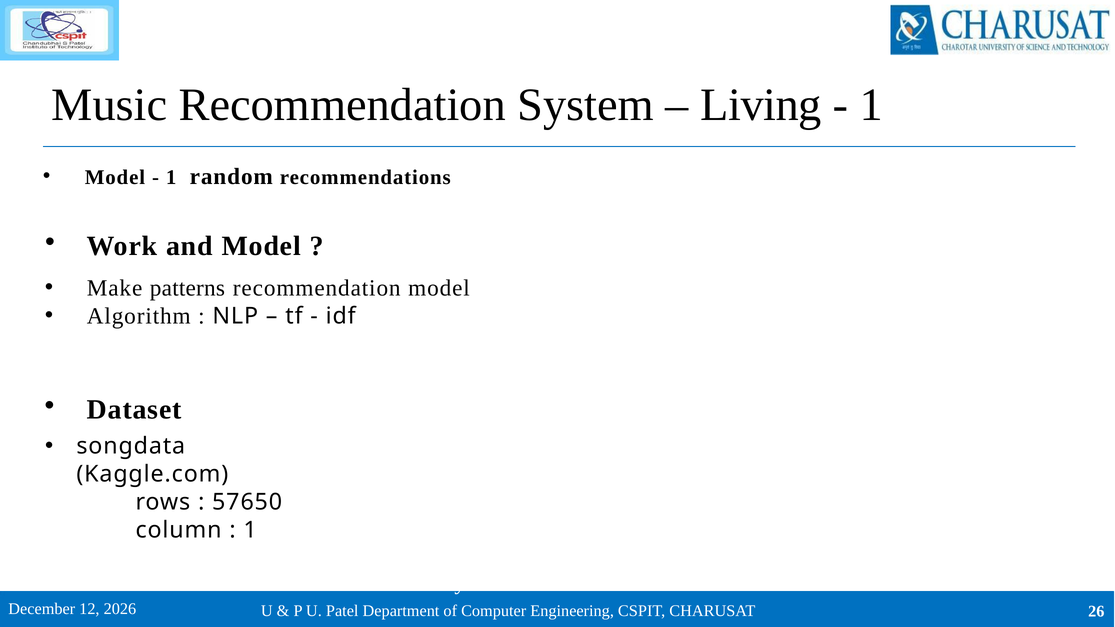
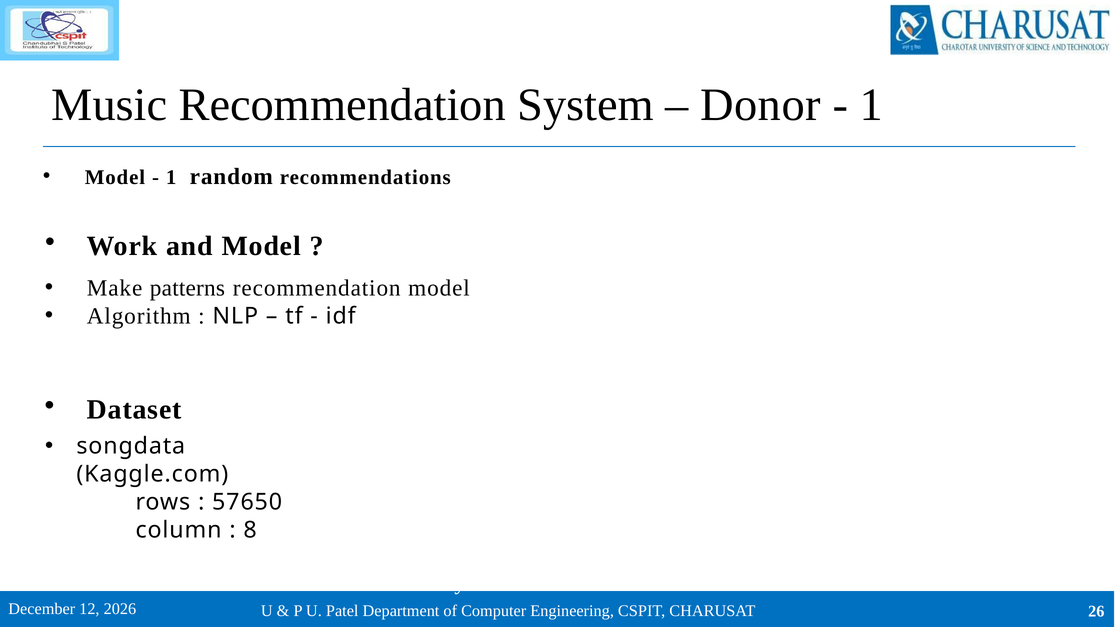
Living: Living -> Donor
1 at (250, 530): 1 -> 8
